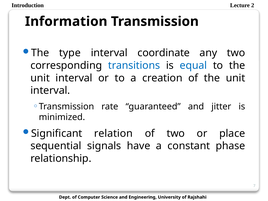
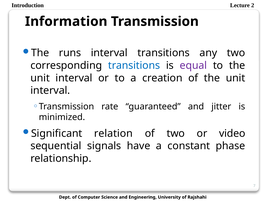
type: type -> runs
interval coordinate: coordinate -> transitions
equal colour: blue -> purple
place: place -> video
